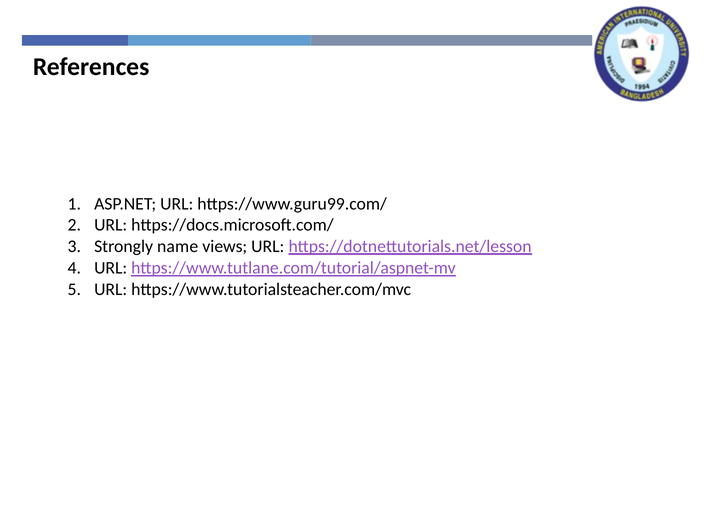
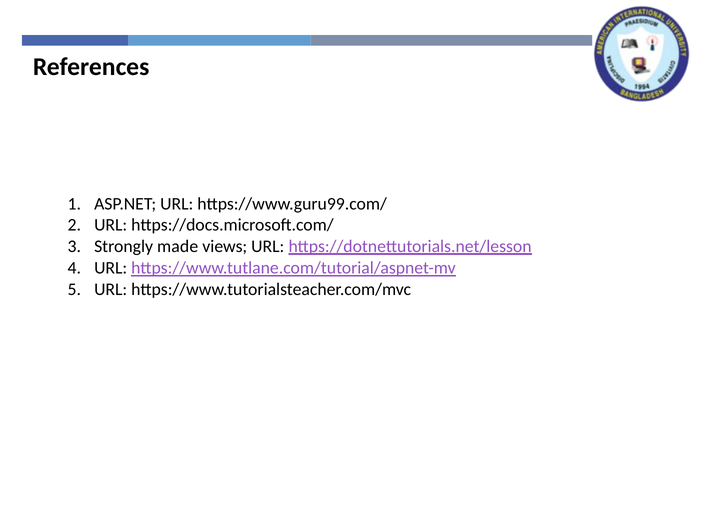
name: name -> made
